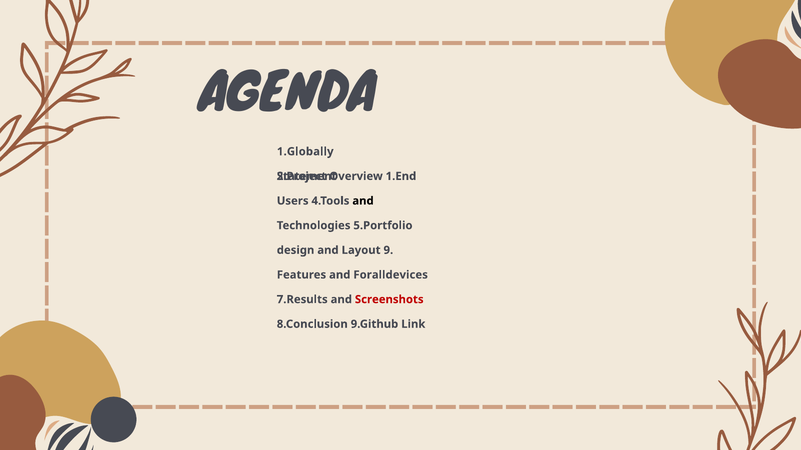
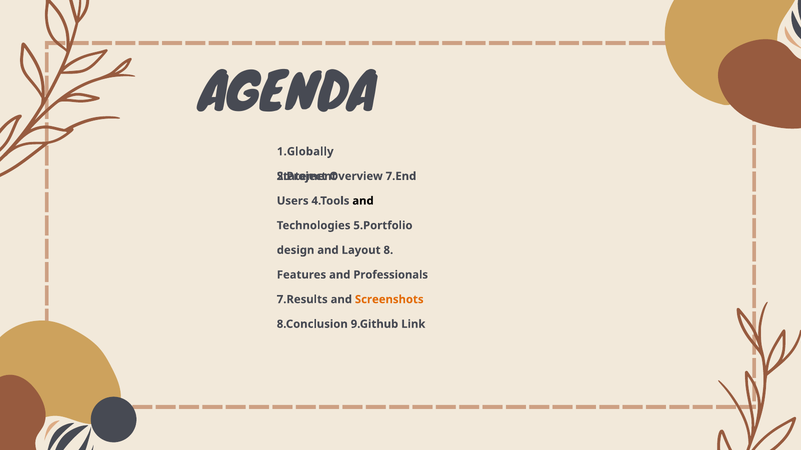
1.End: 1.End -> 7.End
9: 9 -> 8
Foralldevices: Foralldevices -> Professionals
Screenshots colour: red -> orange
